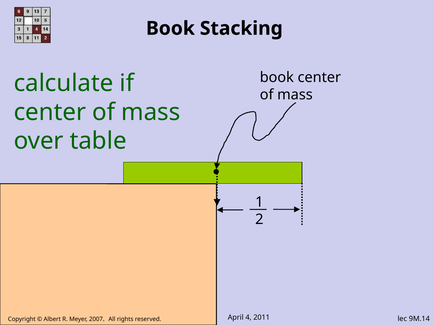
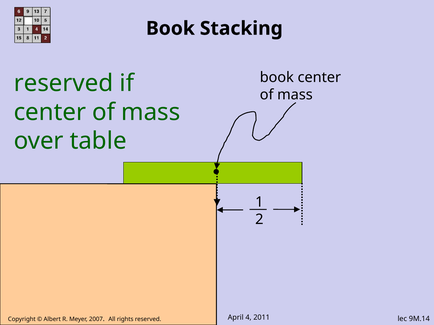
calculate at (64, 83): calculate -> reserved
